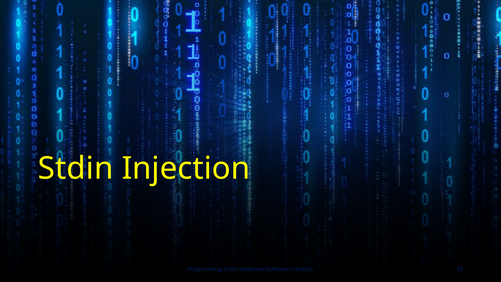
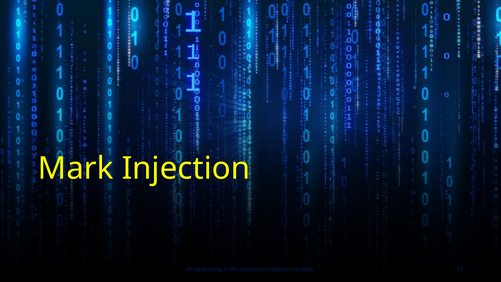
Stdin: Stdin -> Mark
